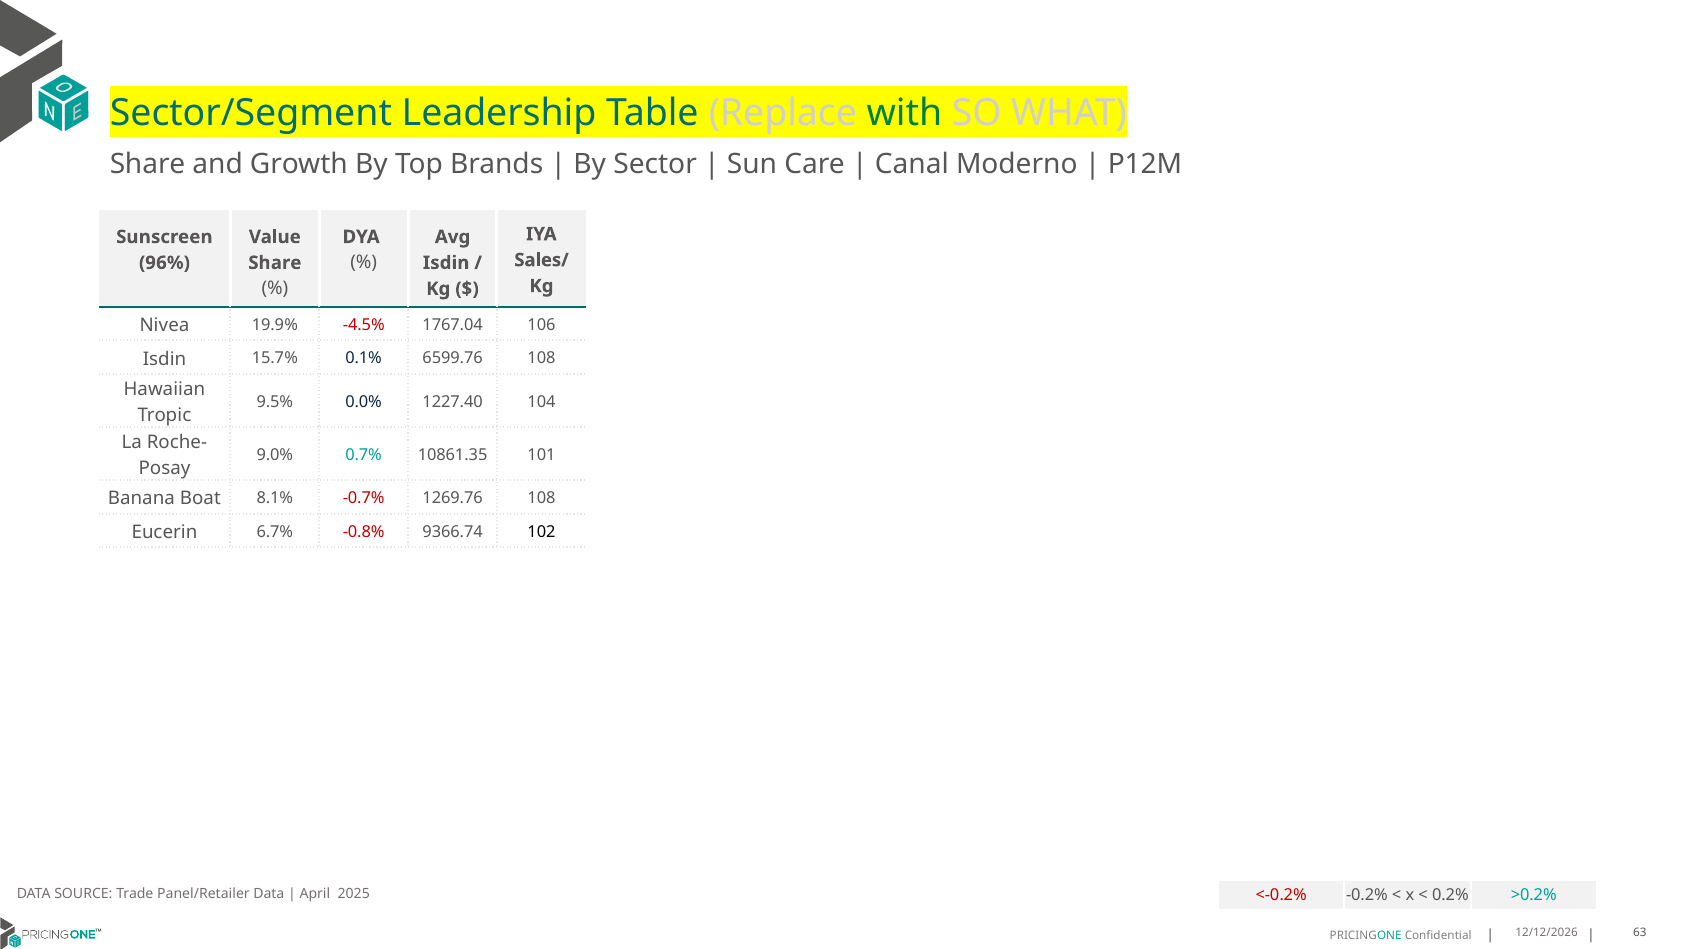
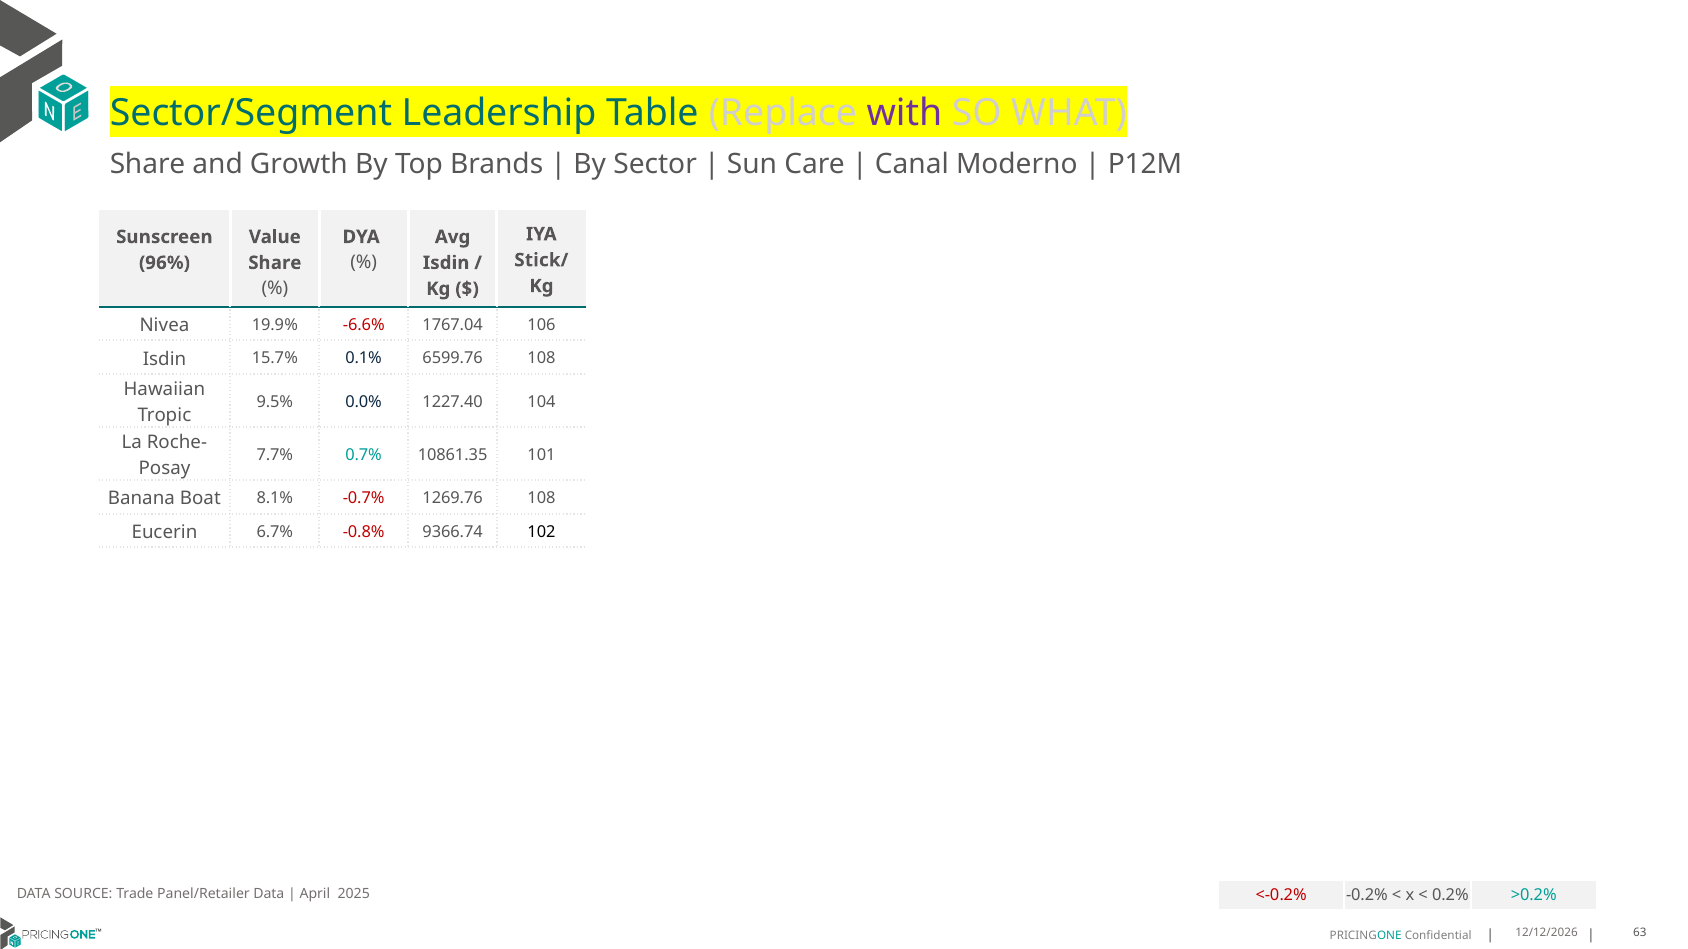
with colour: green -> purple
Sales/: Sales/ -> Stick/
-4.5%: -4.5% -> -6.6%
9.0%: 9.0% -> 7.7%
